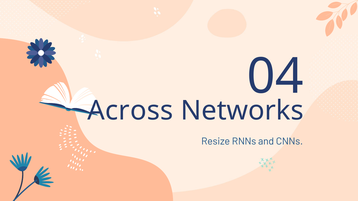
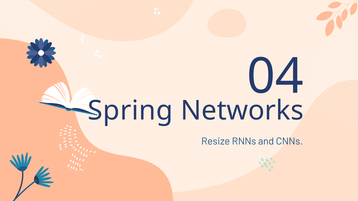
Across: Across -> Spring
